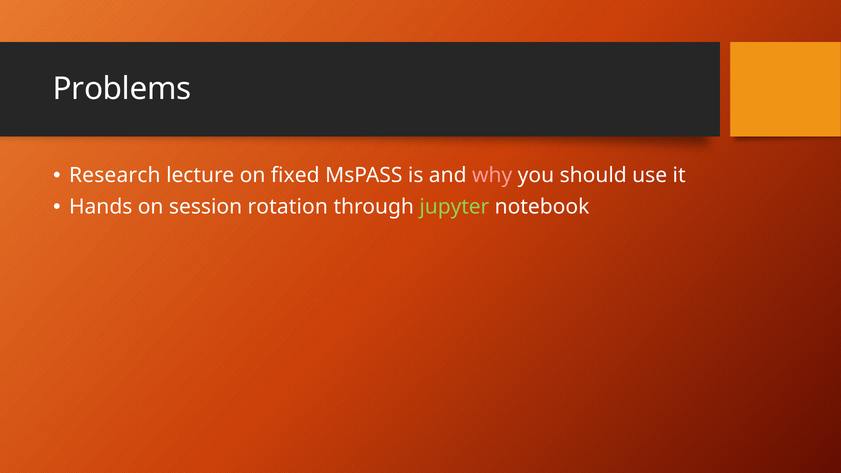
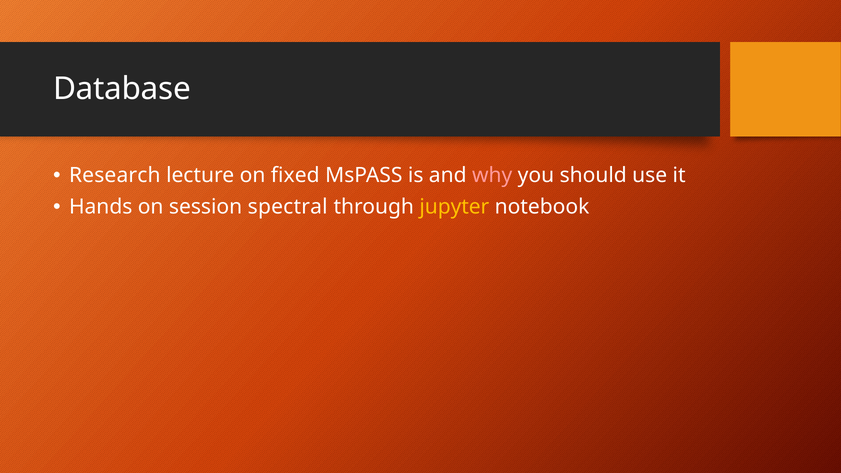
Problems: Problems -> Database
rotation: rotation -> spectral
jupyter colour: light green -> yellow
